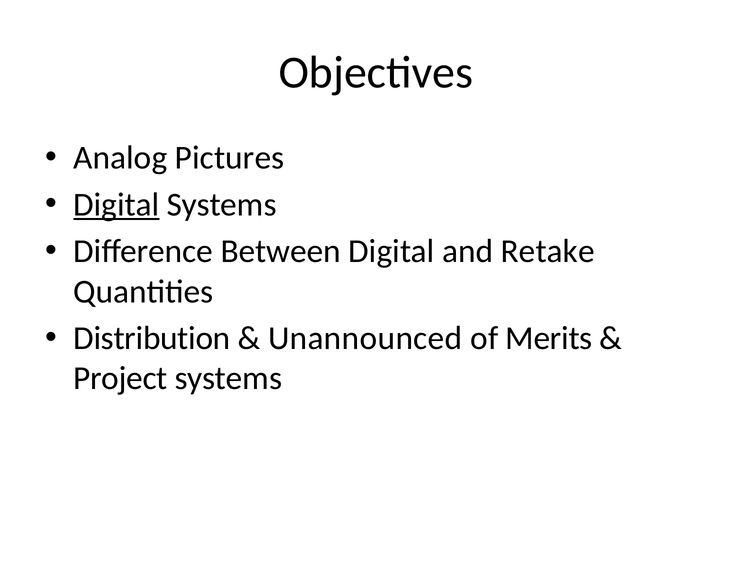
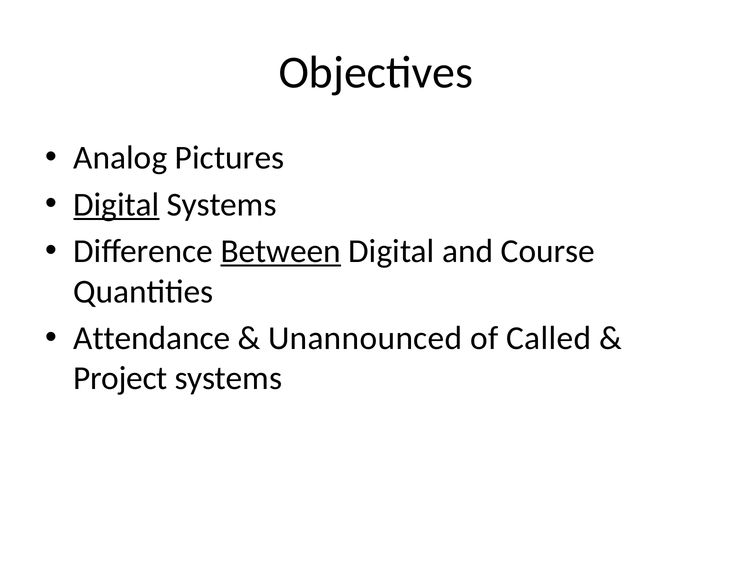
Between underline: none -> present
Retake: Retake -> Course
Distribution: Distribution -> Attendance
Merits: Merits -> Called
